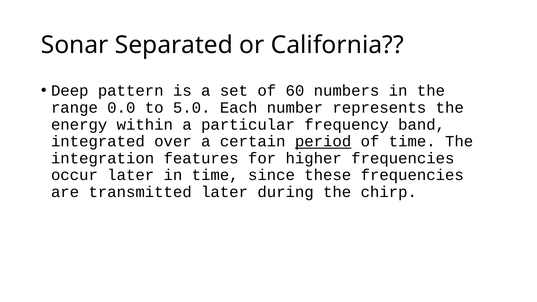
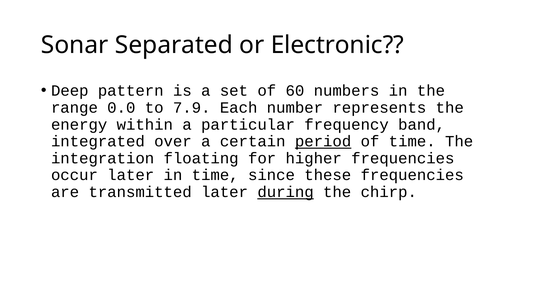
California: California -> Electronic
5.0: 5.0 -> 7.9
features: features -> floating
during underline: none -> present
